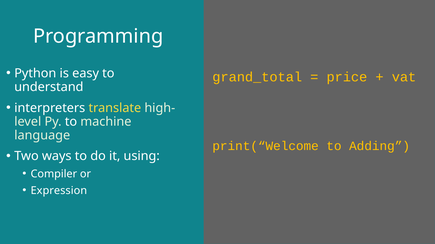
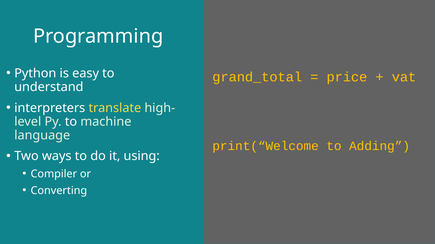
Expression: Expression -> Converting
